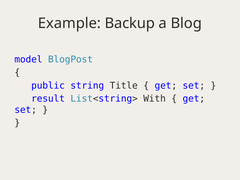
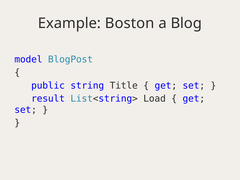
Backup: Backup -> Boston
With: With -> Load
